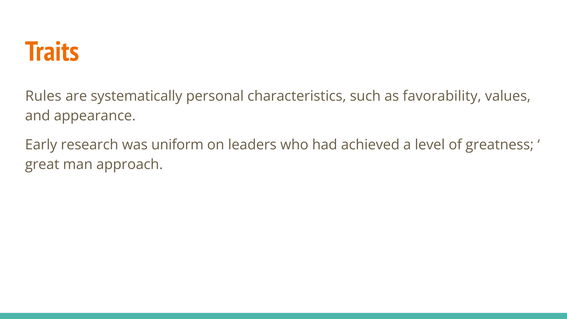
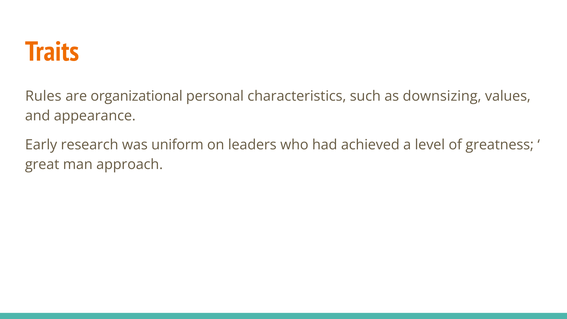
systematically: systematically -> organizational
favorability: favorability -> downsizing
